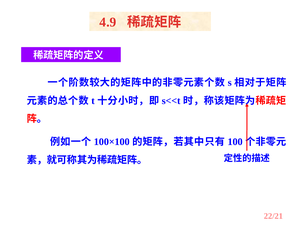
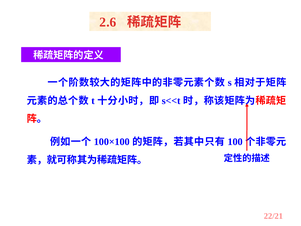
4.9: 4.9 -> 2.6
